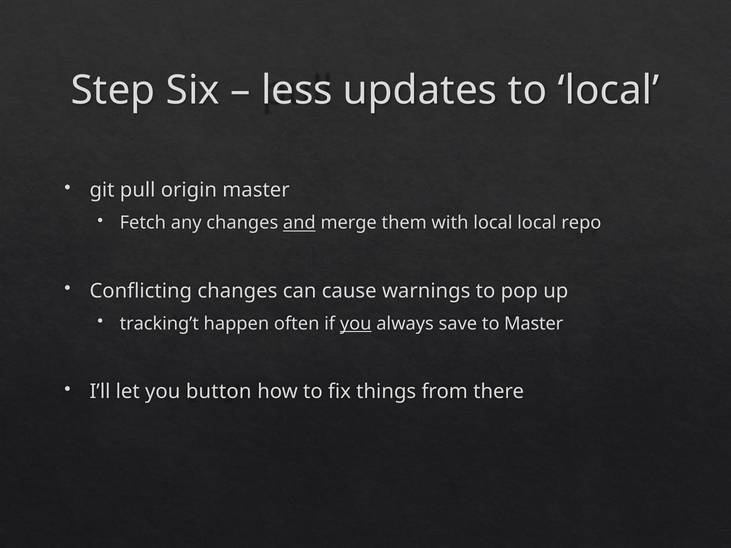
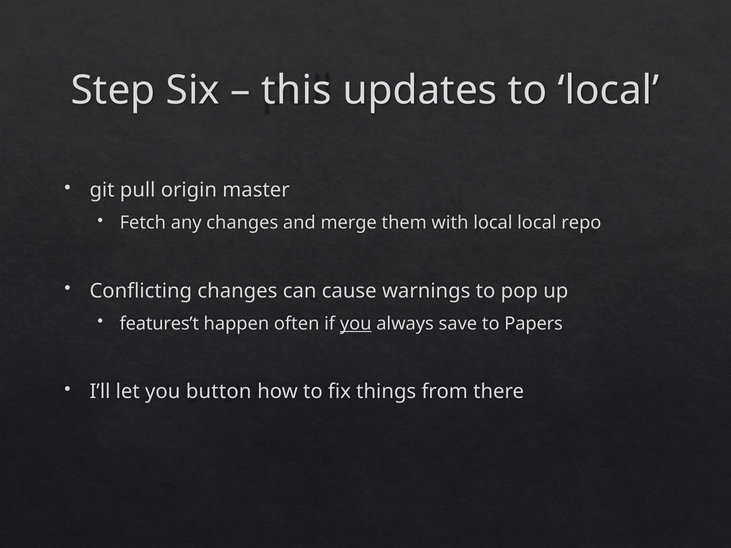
less: less -> this
and underline: present -> none
tracking’t: tracking’t -> features’t
to Master: Master -> Papers
